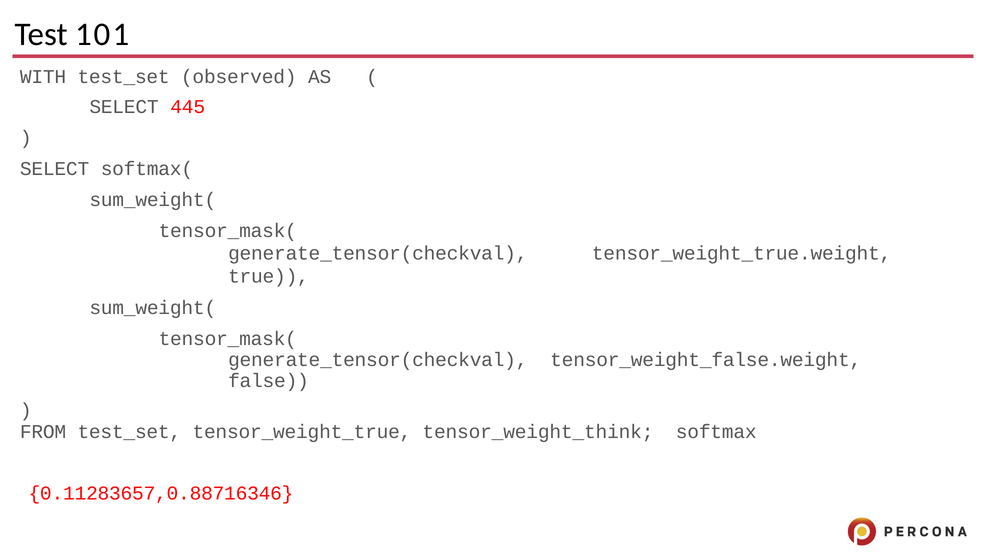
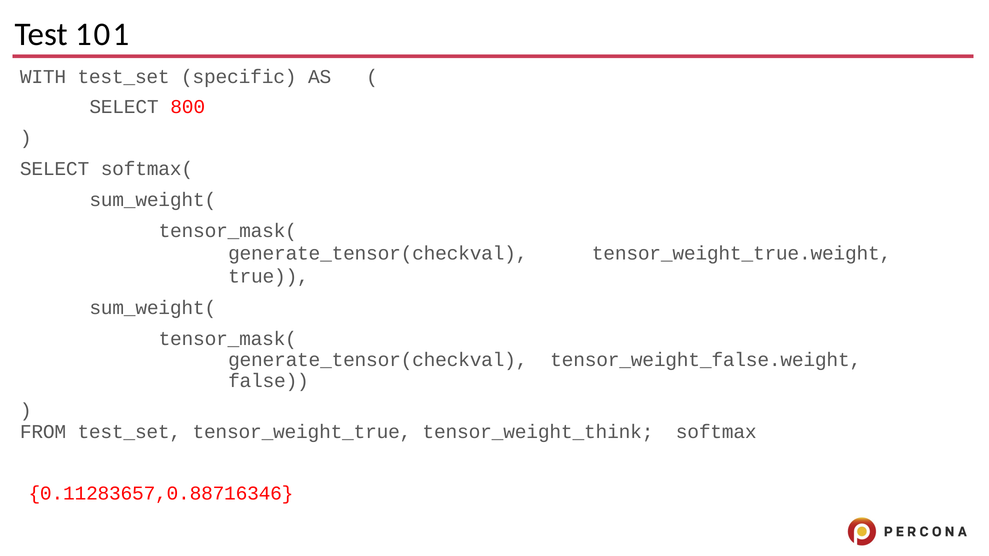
observed: observed -> specific
445: 445 -> 800
